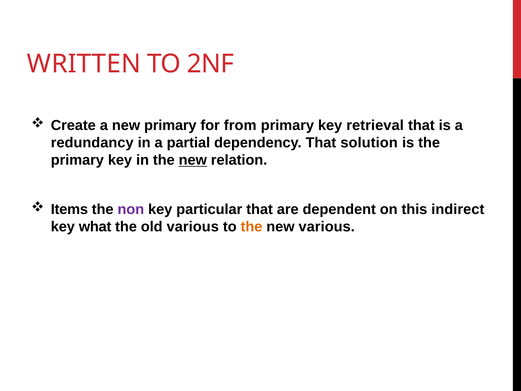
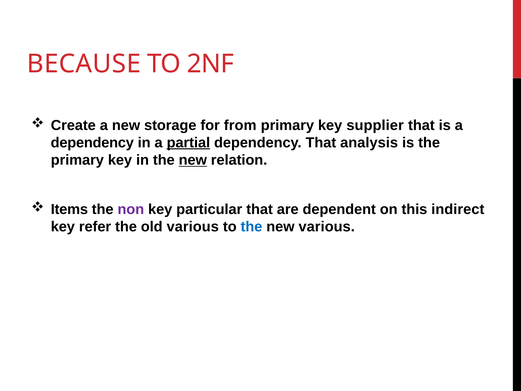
WRITTEN: WRITTEN -> BECAUSE
new primary: primary -> storage
retrieval: retrieval -> supplier
redundancy at (92, 143): redundancy -> dependency
partial underline: none -> present
solution: solution -> analysis
what: what -> refer
the at (251, 227) colour: orange -> blue
